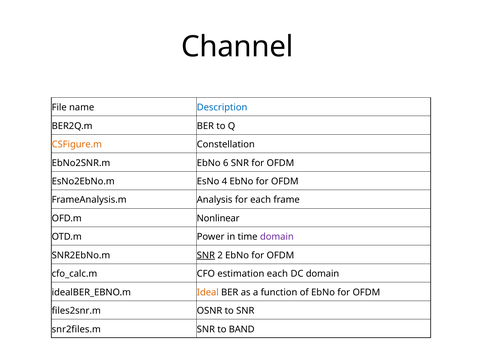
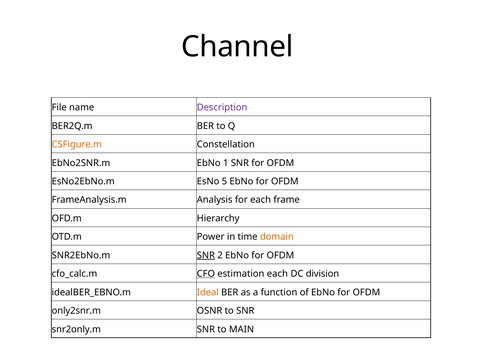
Description colour: blue -> purple
6: 6 -> 1
4: 4 -> 5
Nonlinear: Nonlinear -> Hierarchy
domain at (277, 237) colour: purple -> orange
CFO underline: none -> present
DC domain: domain -> division
files2snr.m: files2snr.m -> only2snr.m
snr2files.m: snr2files.m -> snr2only.m
BAND: BAND -> MAIN
